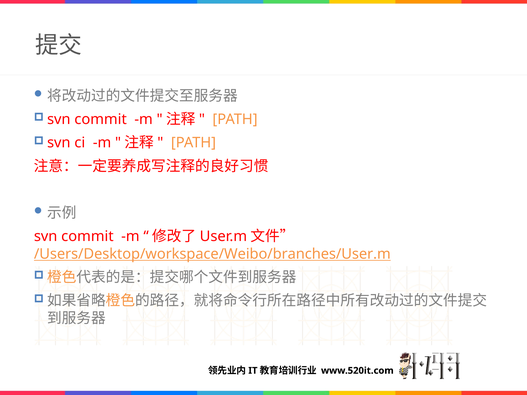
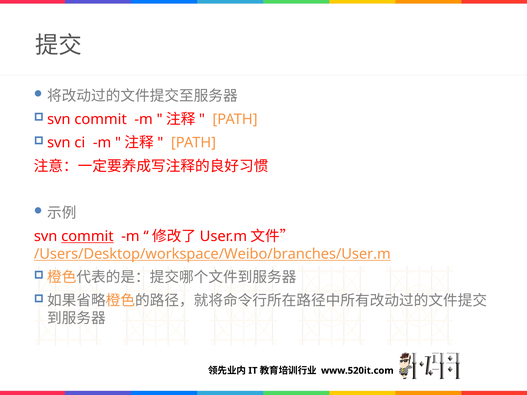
commit at (87, 237) underline: none -> present
